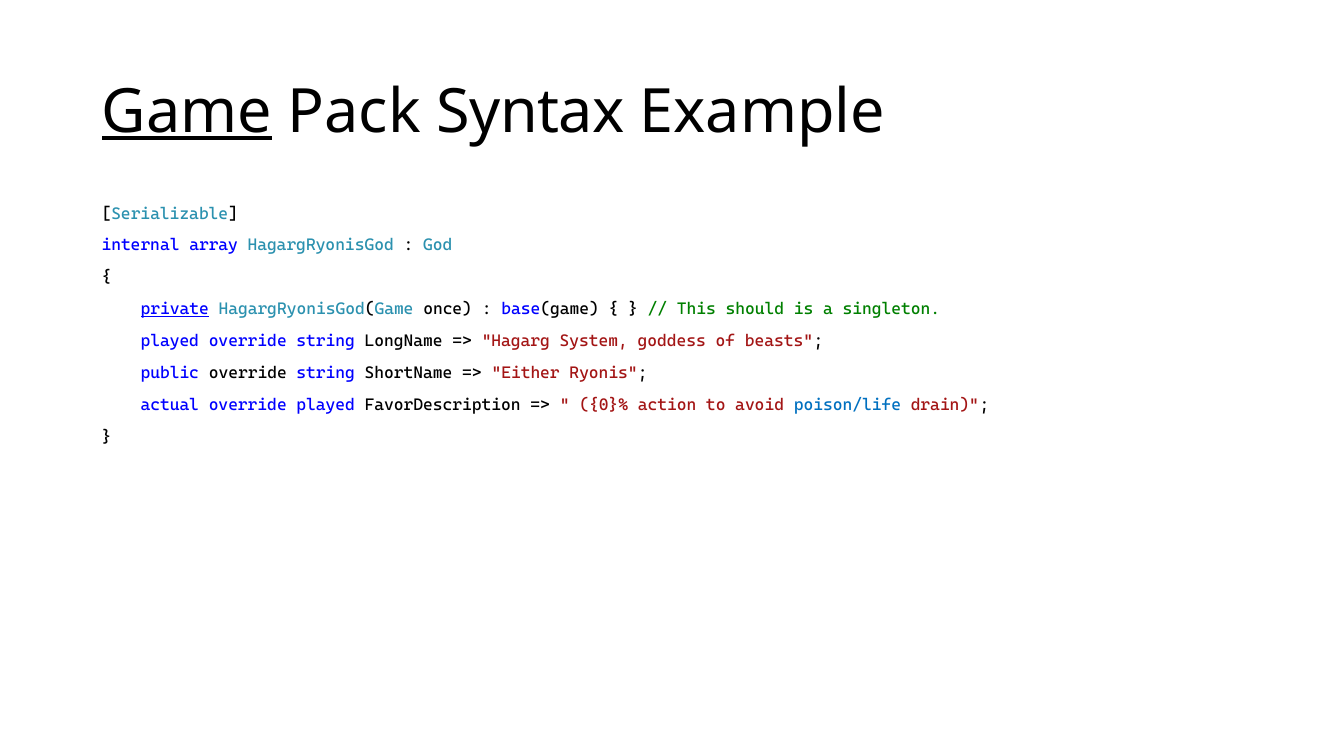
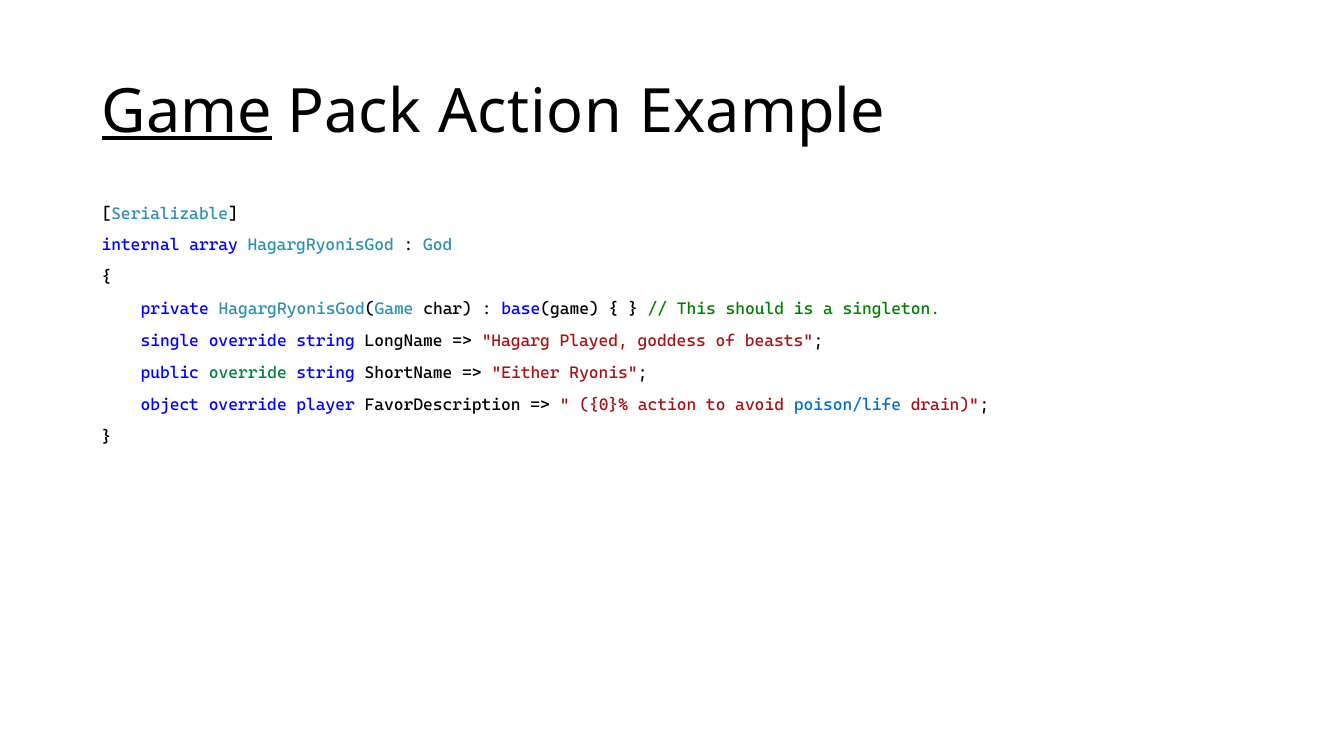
Pack Syntax: Syntax -> Action
private underline: present -> none
once: once -> char
played at (170, 341): played -> single
System: System -> Played
override at (248, 373) colour: black -> green
actual: actual -> object
override played: played -> player
